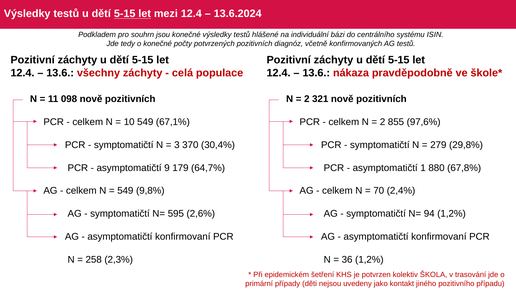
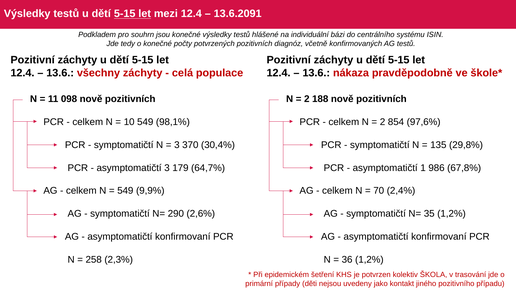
13.6.2024: 13.6.2024 -> 13.6.2091
321: 321 -> 188
67,1%: 67,1% -> 98,1%
855: 855 -> 854
279: 279 -> 135
asymptomatičtí 9: 9 -> 3
880: 880 -> 986
9,8%: 9,8% -> 9,9%
595: 595 -> 290
94: 94 -> 35
